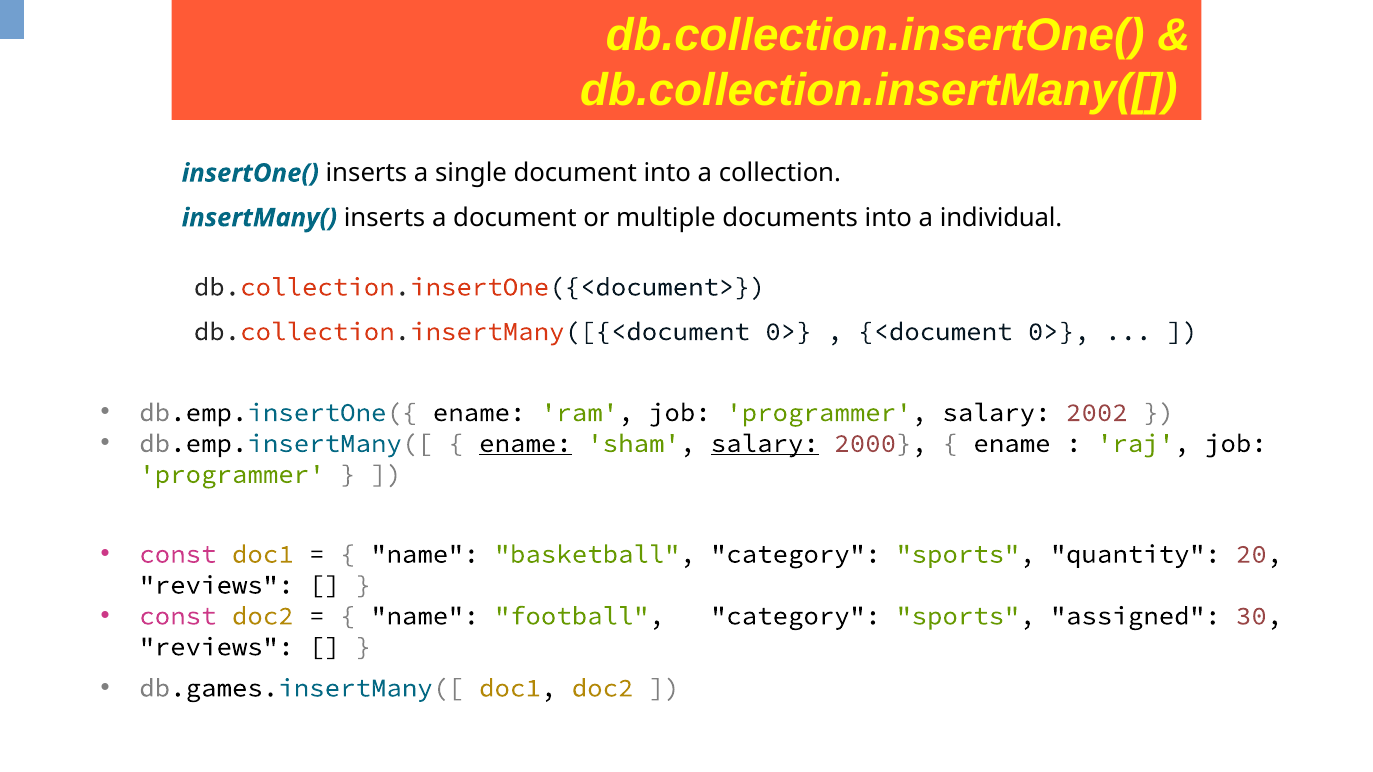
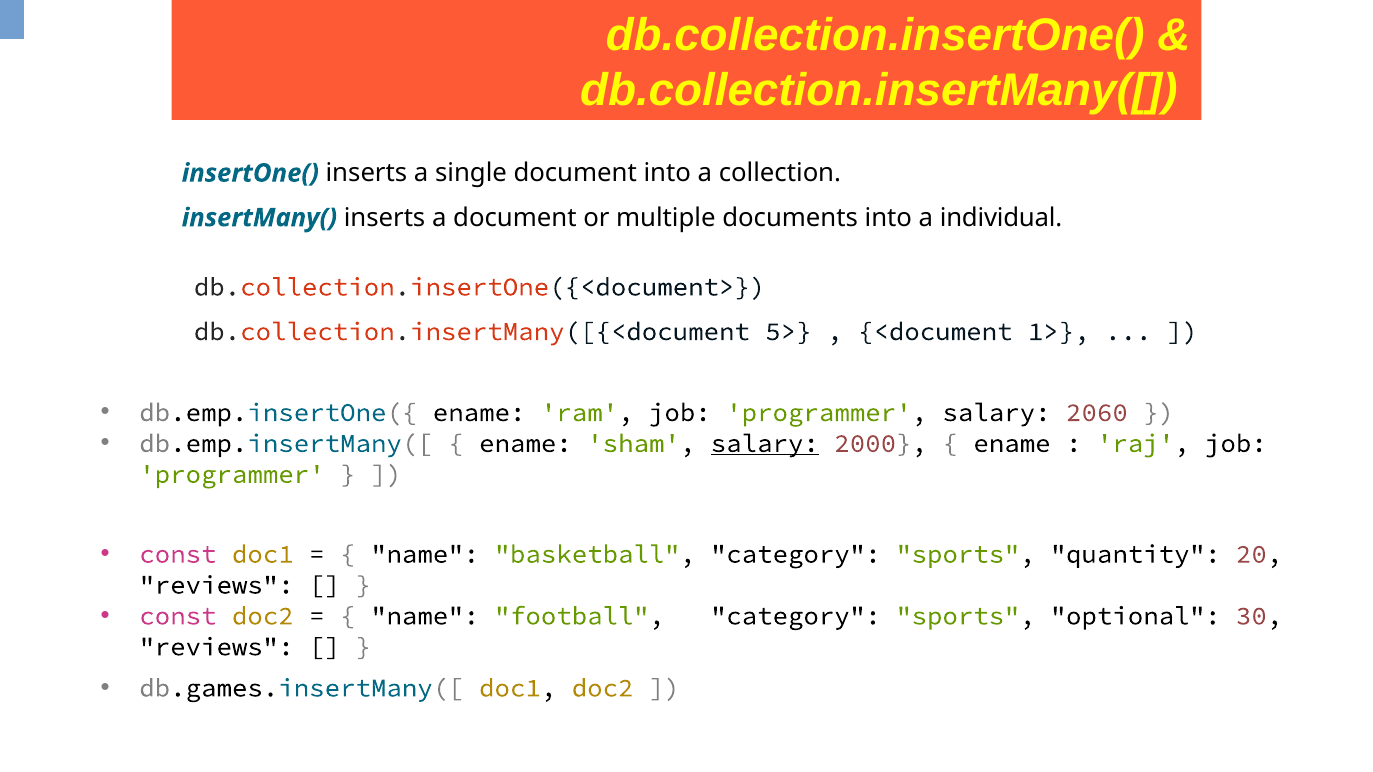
db.collection.insertMany([{<document 0>: 0> -> 5>
<document 0>: 0> -> 1>
2002: 2002 -> 2060
ename at (525, 444) underline: present -> none
assigned: assigned -> optional
